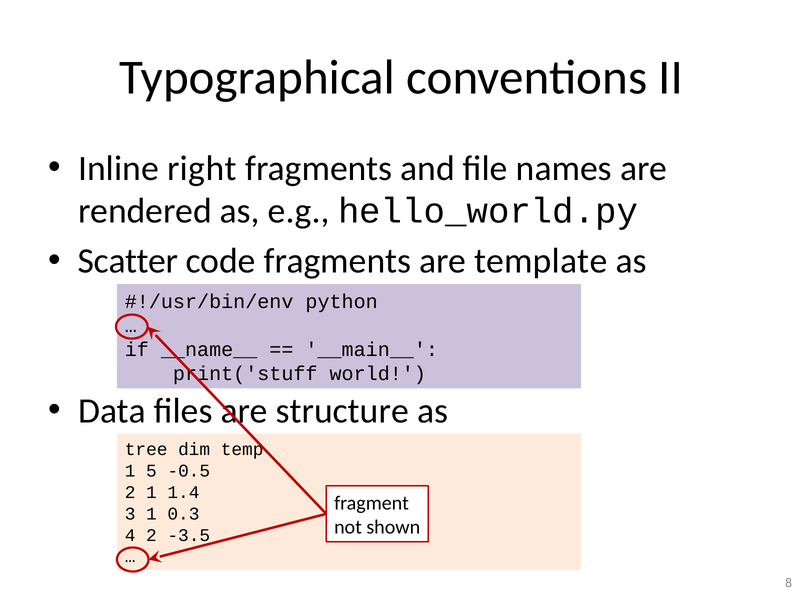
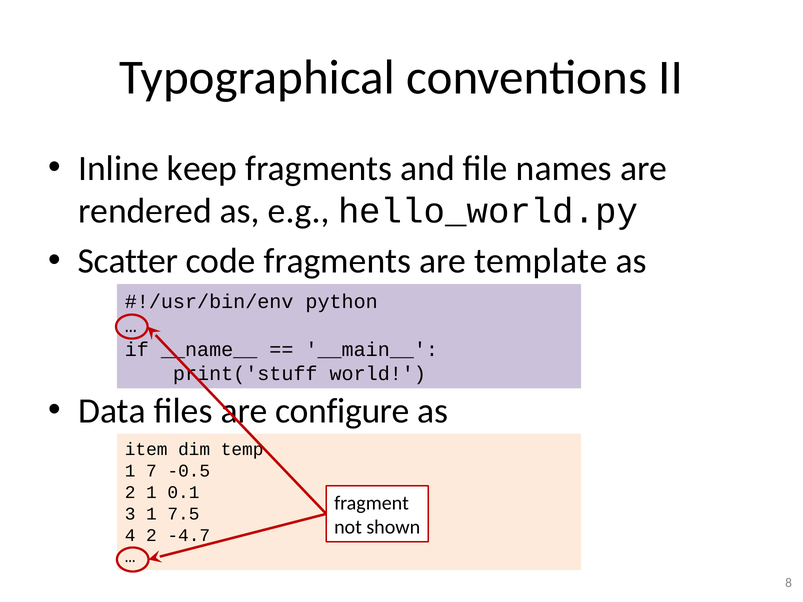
right: right -> keep
structure: structure -> configure
tree: tree -> item
5: 5 -> 7
1.4: 1.4 -> 0.1
0.3: 0.3 -> 7.5
-3.5: -3.5 -> -4.7
